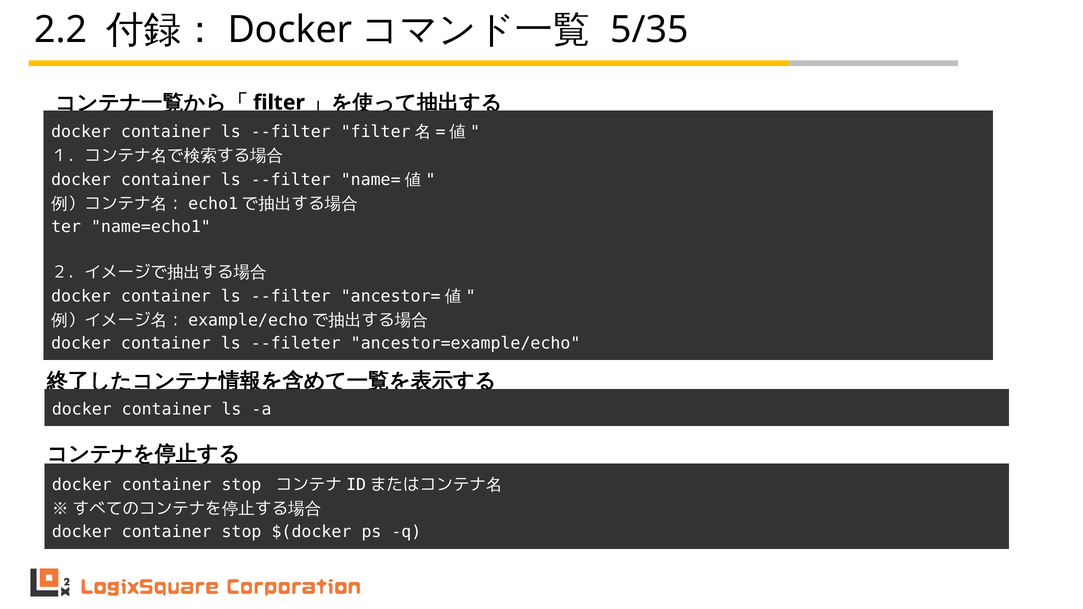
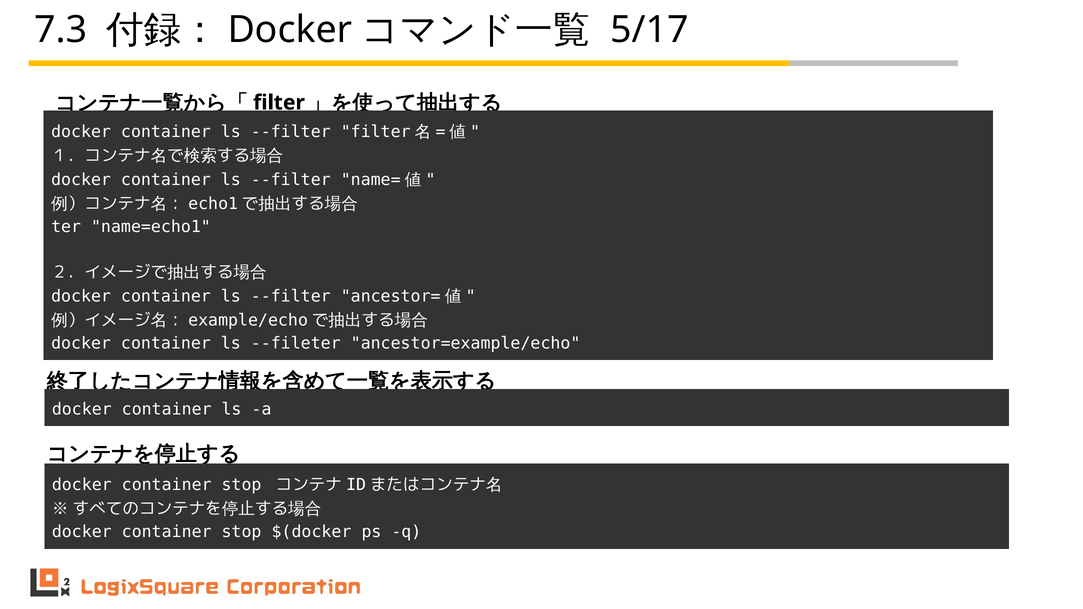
2.2: 2.2 -> 7.3
5/35: 5/35 -> 5/17
